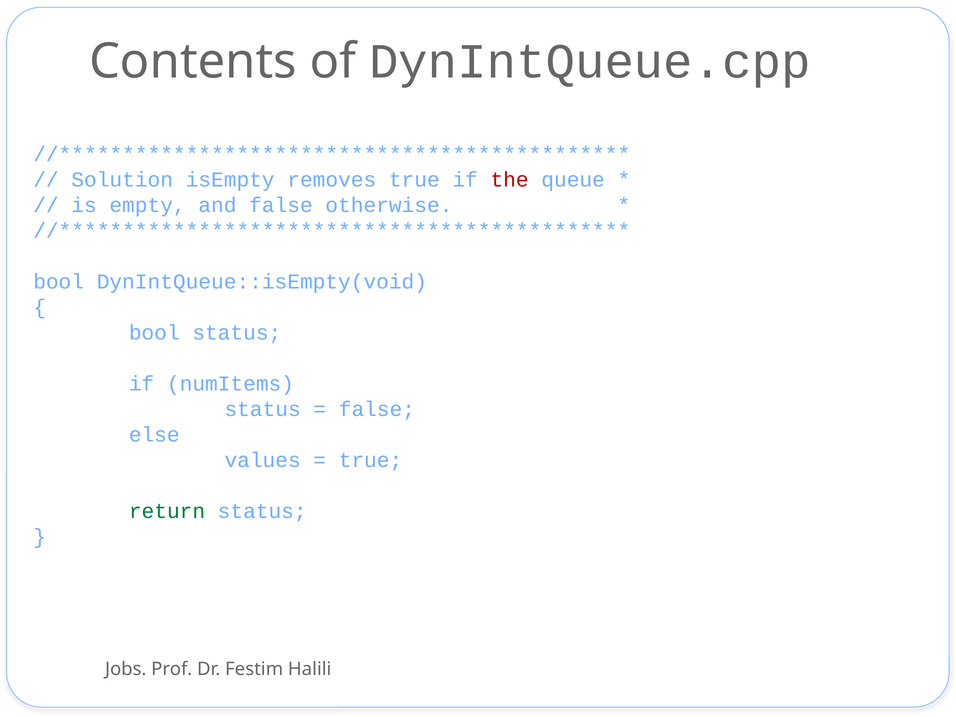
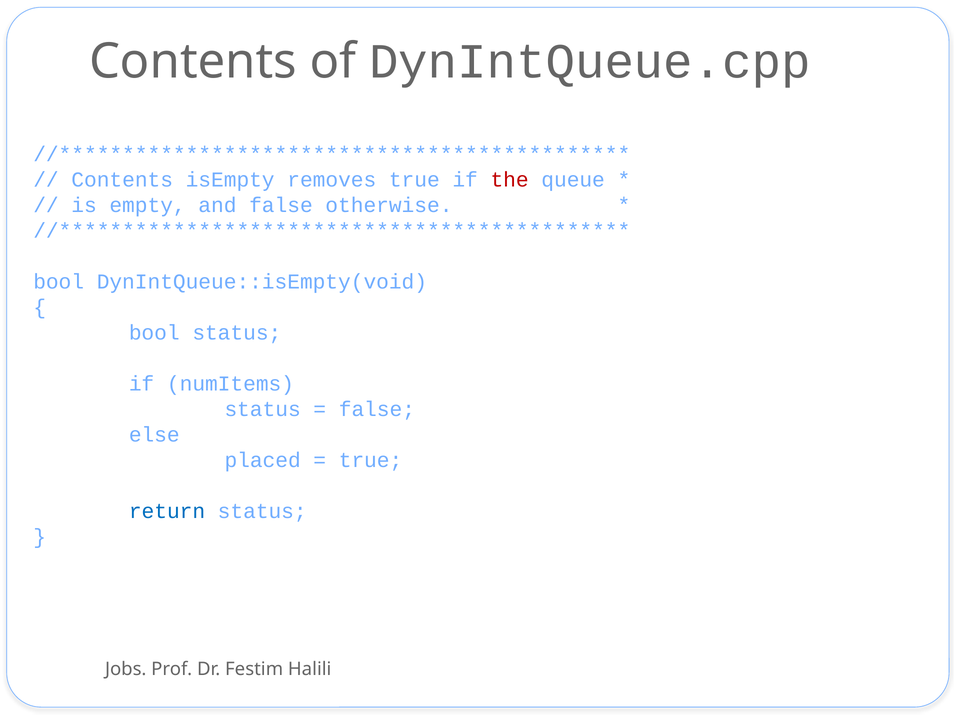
Solution at (122, 180): Solution -> Contents
values: values -> placed
return colour: green -> blue
